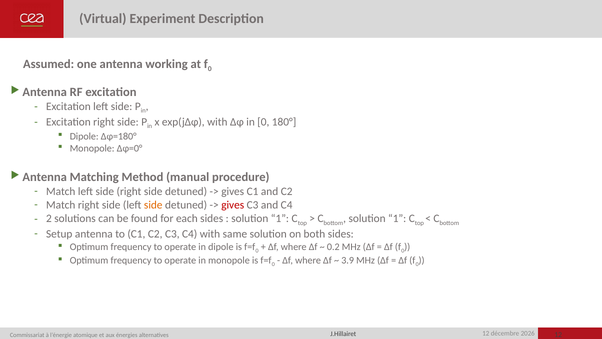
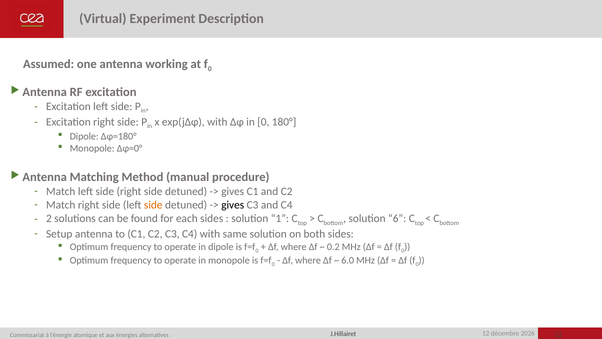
gives at (233, 205) colour: red -> black
1 at (397, 218): 1 -> 6
3.9: 3.9 -> 6.0
